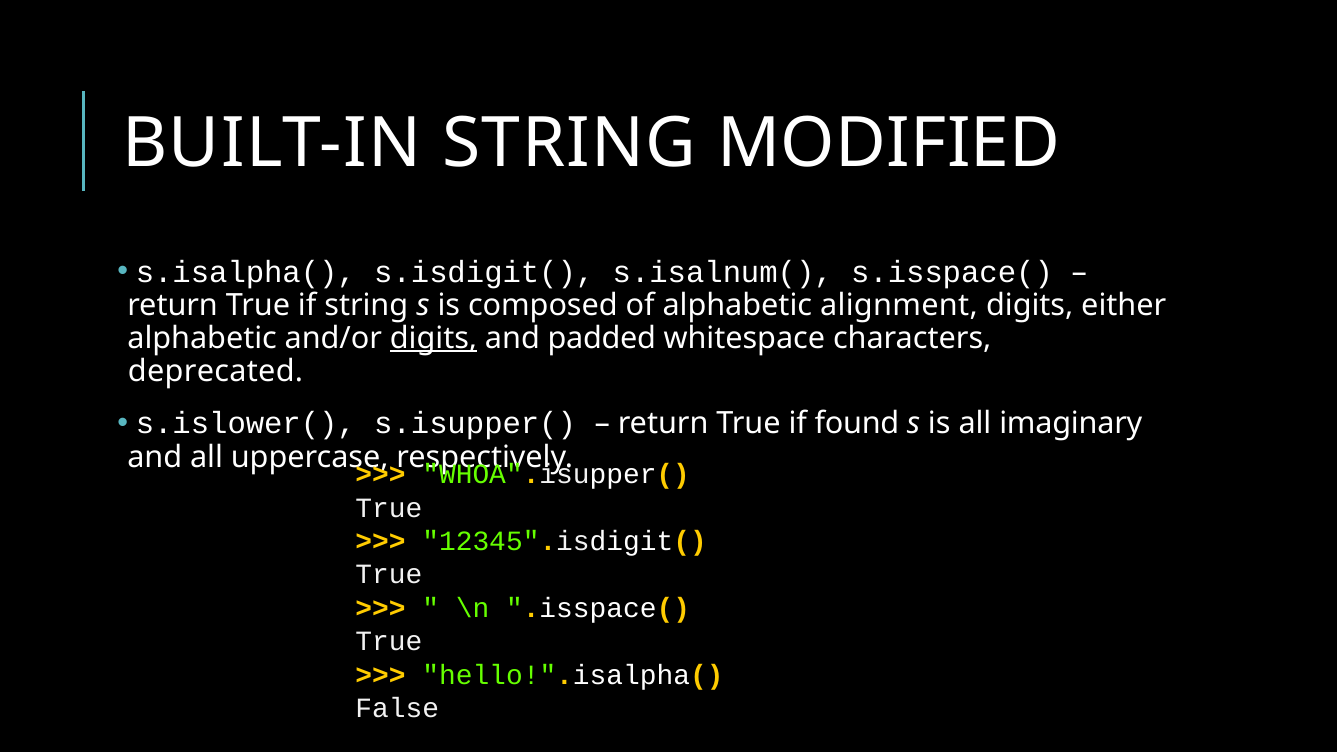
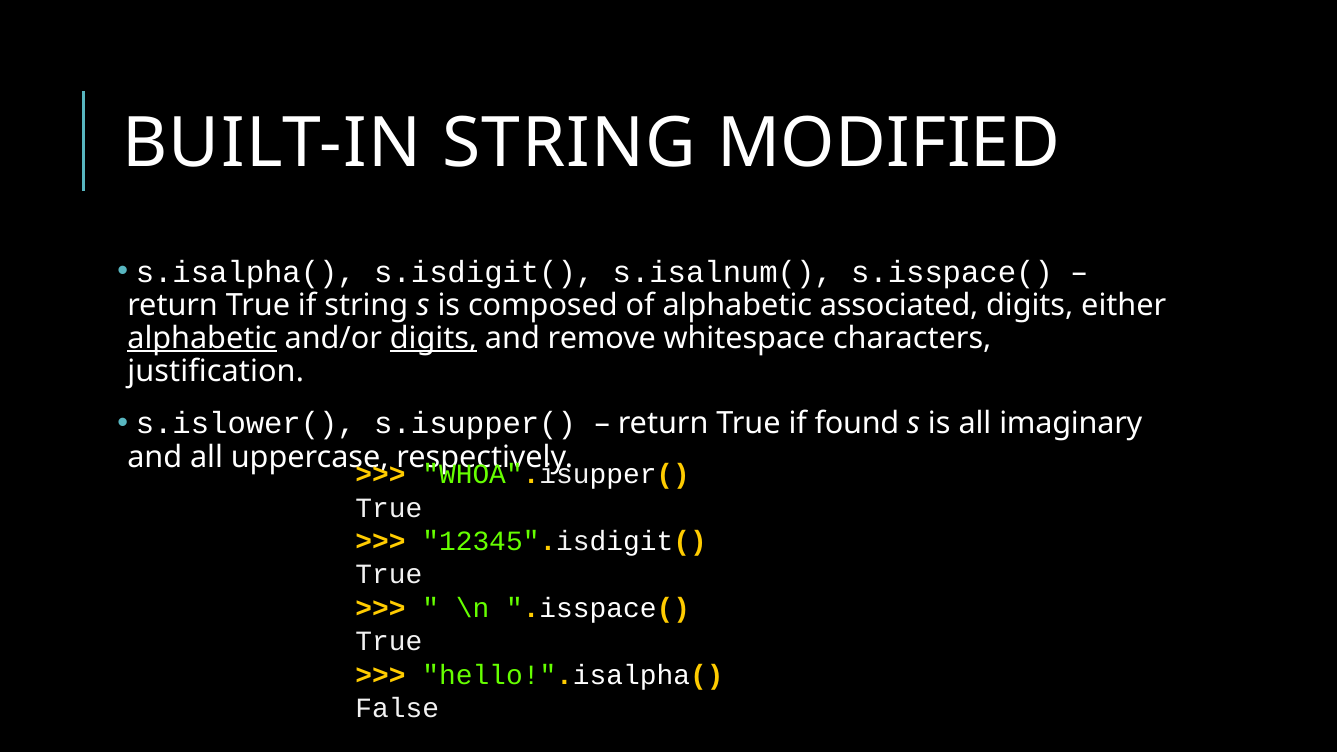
alignment: alignment -> associated
alphabetic at (202, 338) underline: none -> present
padded: padded -> remove
deprecated: deprecated -> justification
